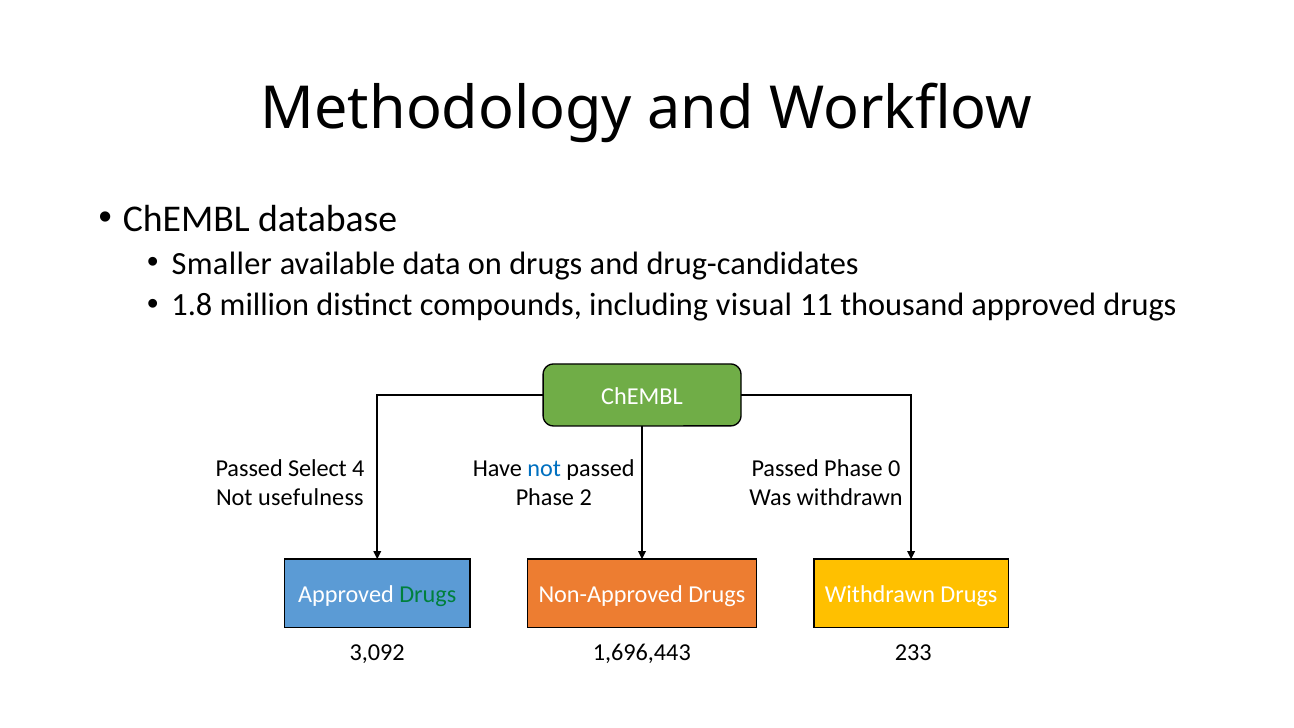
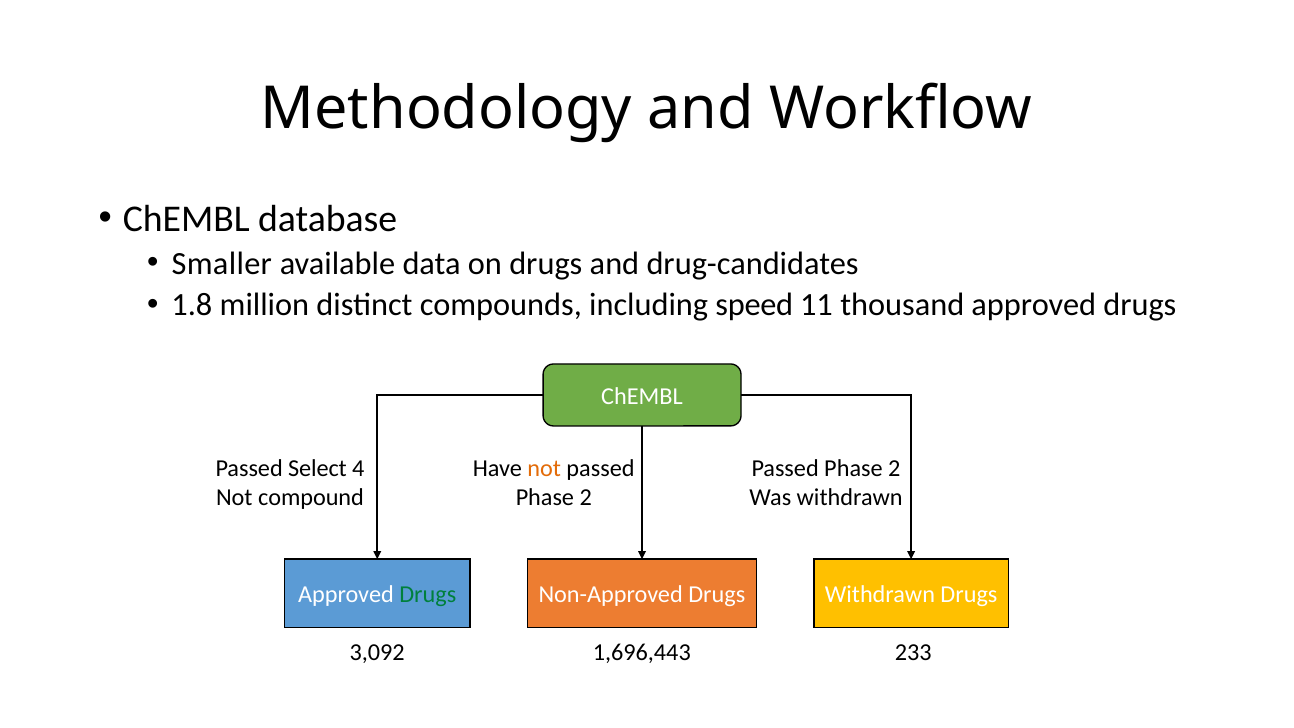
visual: visual -> speed
not at (544, 469) colour: blue -> orange
0 at (894, 469): 0 -> 2
usefulness: usefulness -> compound
